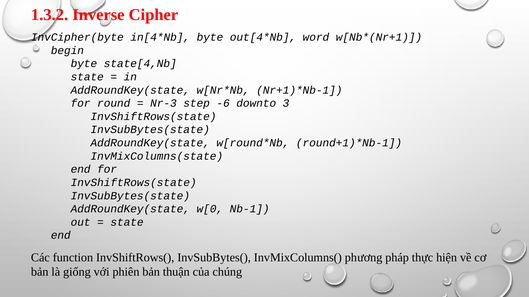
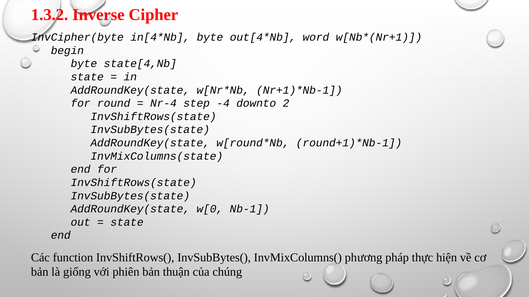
Nr-3: Nr-3 -> Nr-4
-6: -6 -> -4
3: 3 -> 2
